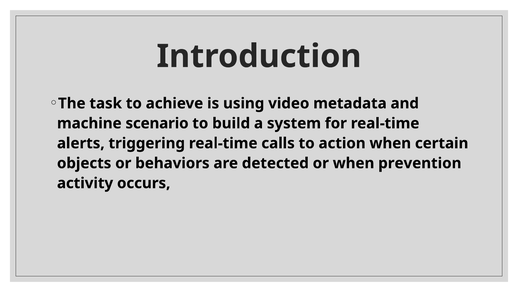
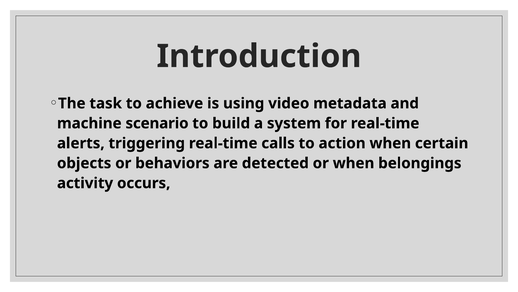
prevention: prevention -> belongings
